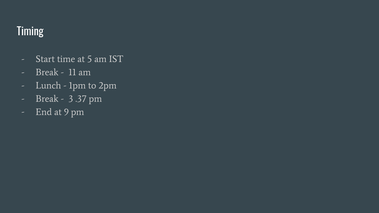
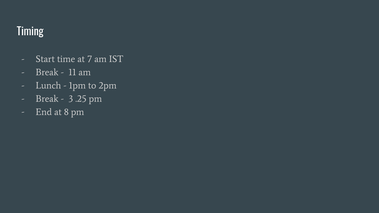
5: 5 -> 7
.37: .37 -> .25
9: 9 -> 8
